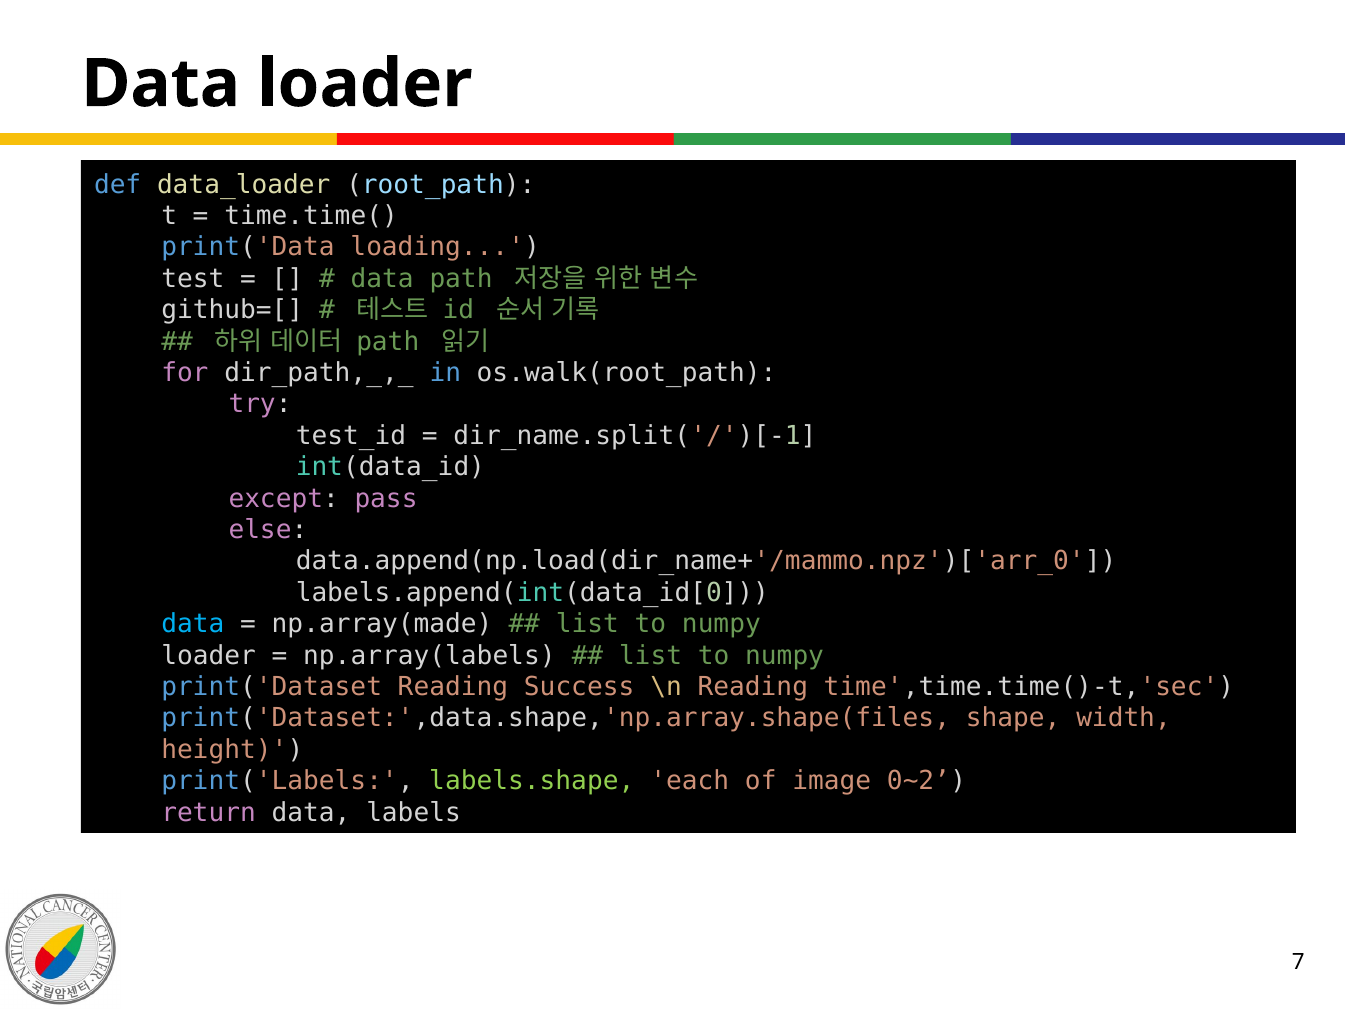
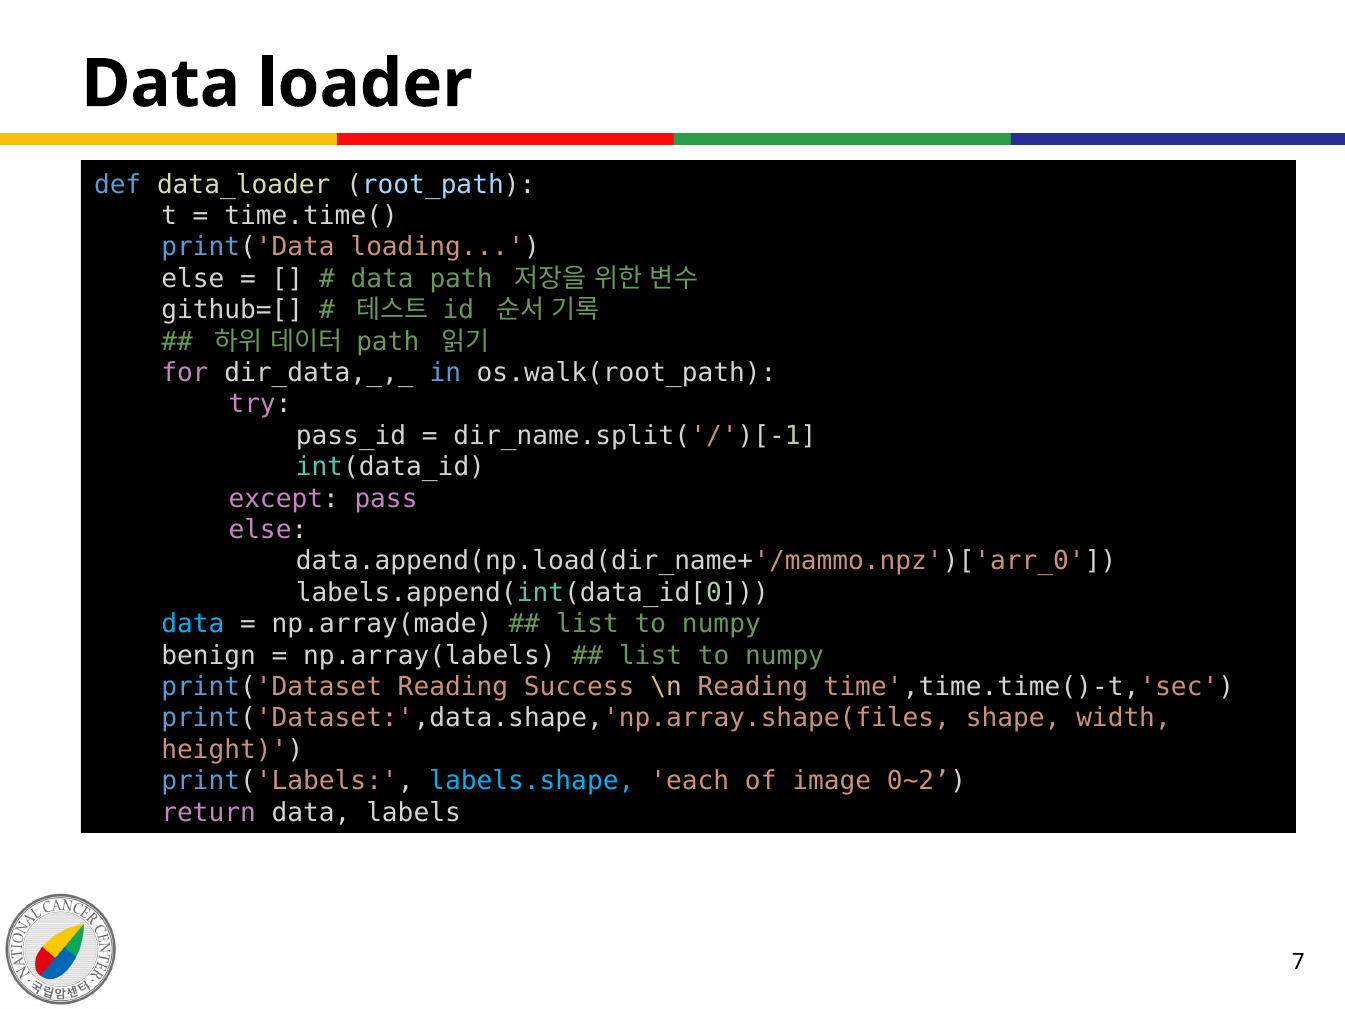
test at (193, 279): test -> else
dir_path,_,_: dir_path,_,_ -> dir_data,_,_
test_id: test_id -> pass_id
loader at (209, 655): loader -> benign
labels.shape colour: light green -> light blue
